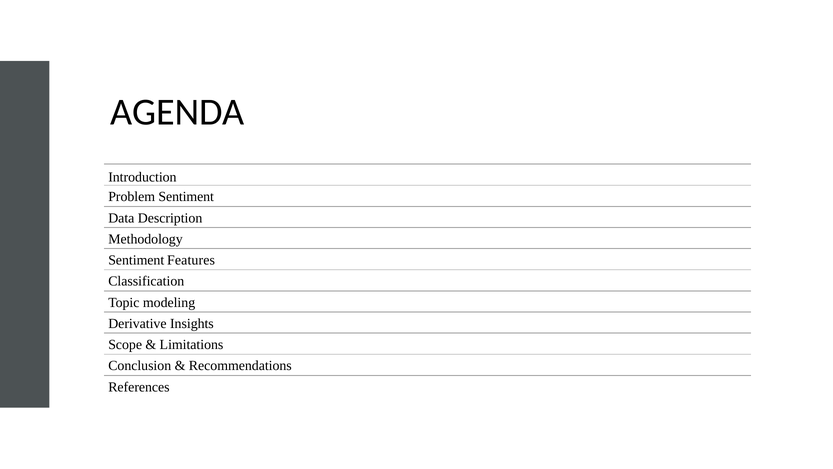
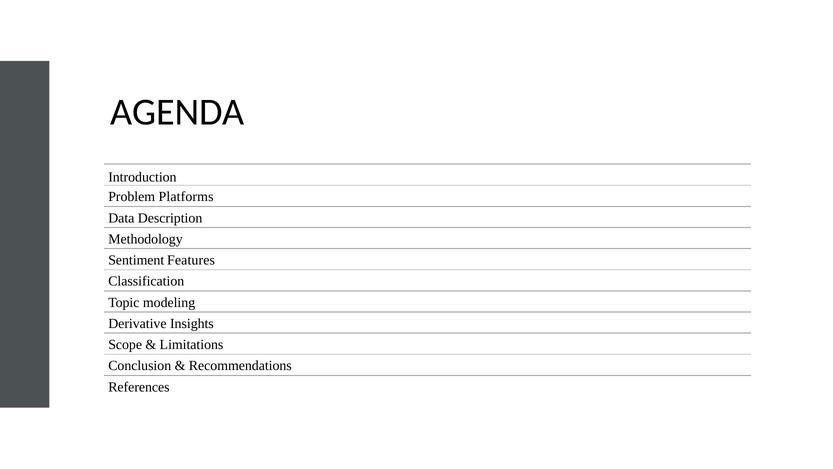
Problem Sentiment: Sentiment -> Platforms
